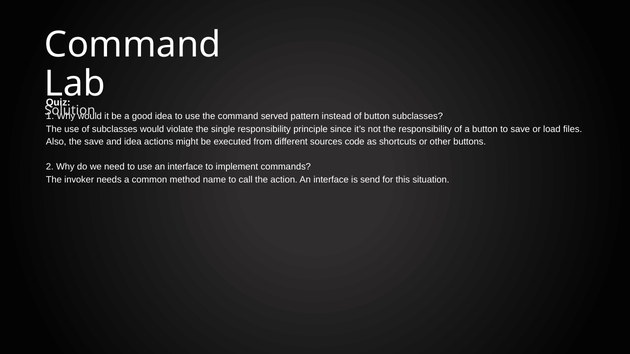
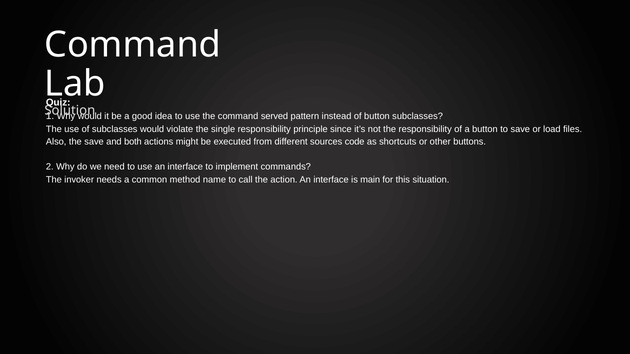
and idea: idea -> both
send: send -> main
